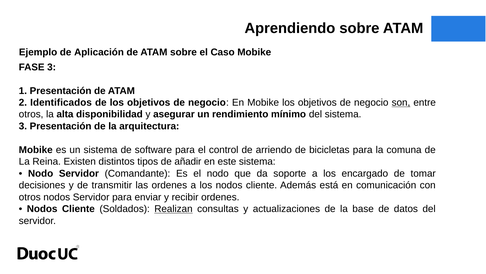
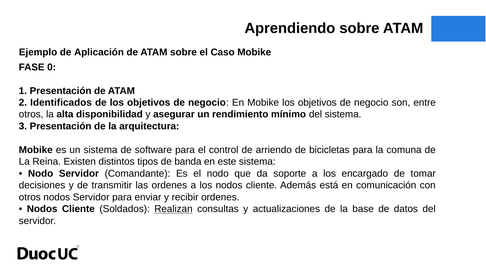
FASE 3: 3 -> 0
son underline: present -> none
añadir: añadir -> banda
